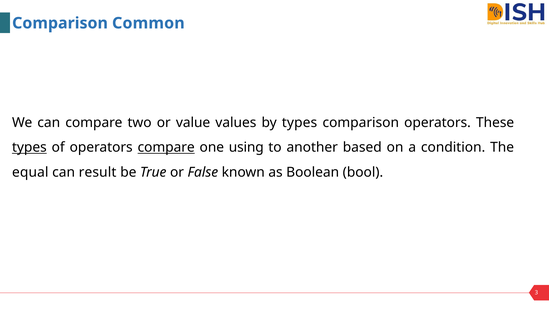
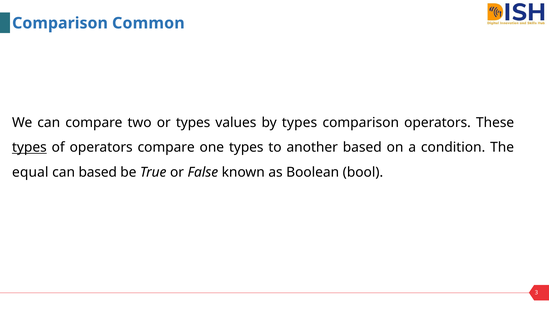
or value: value -> types
compare at (166, 147) underline: present -> none
one using: using -> types
can result: result -> based
